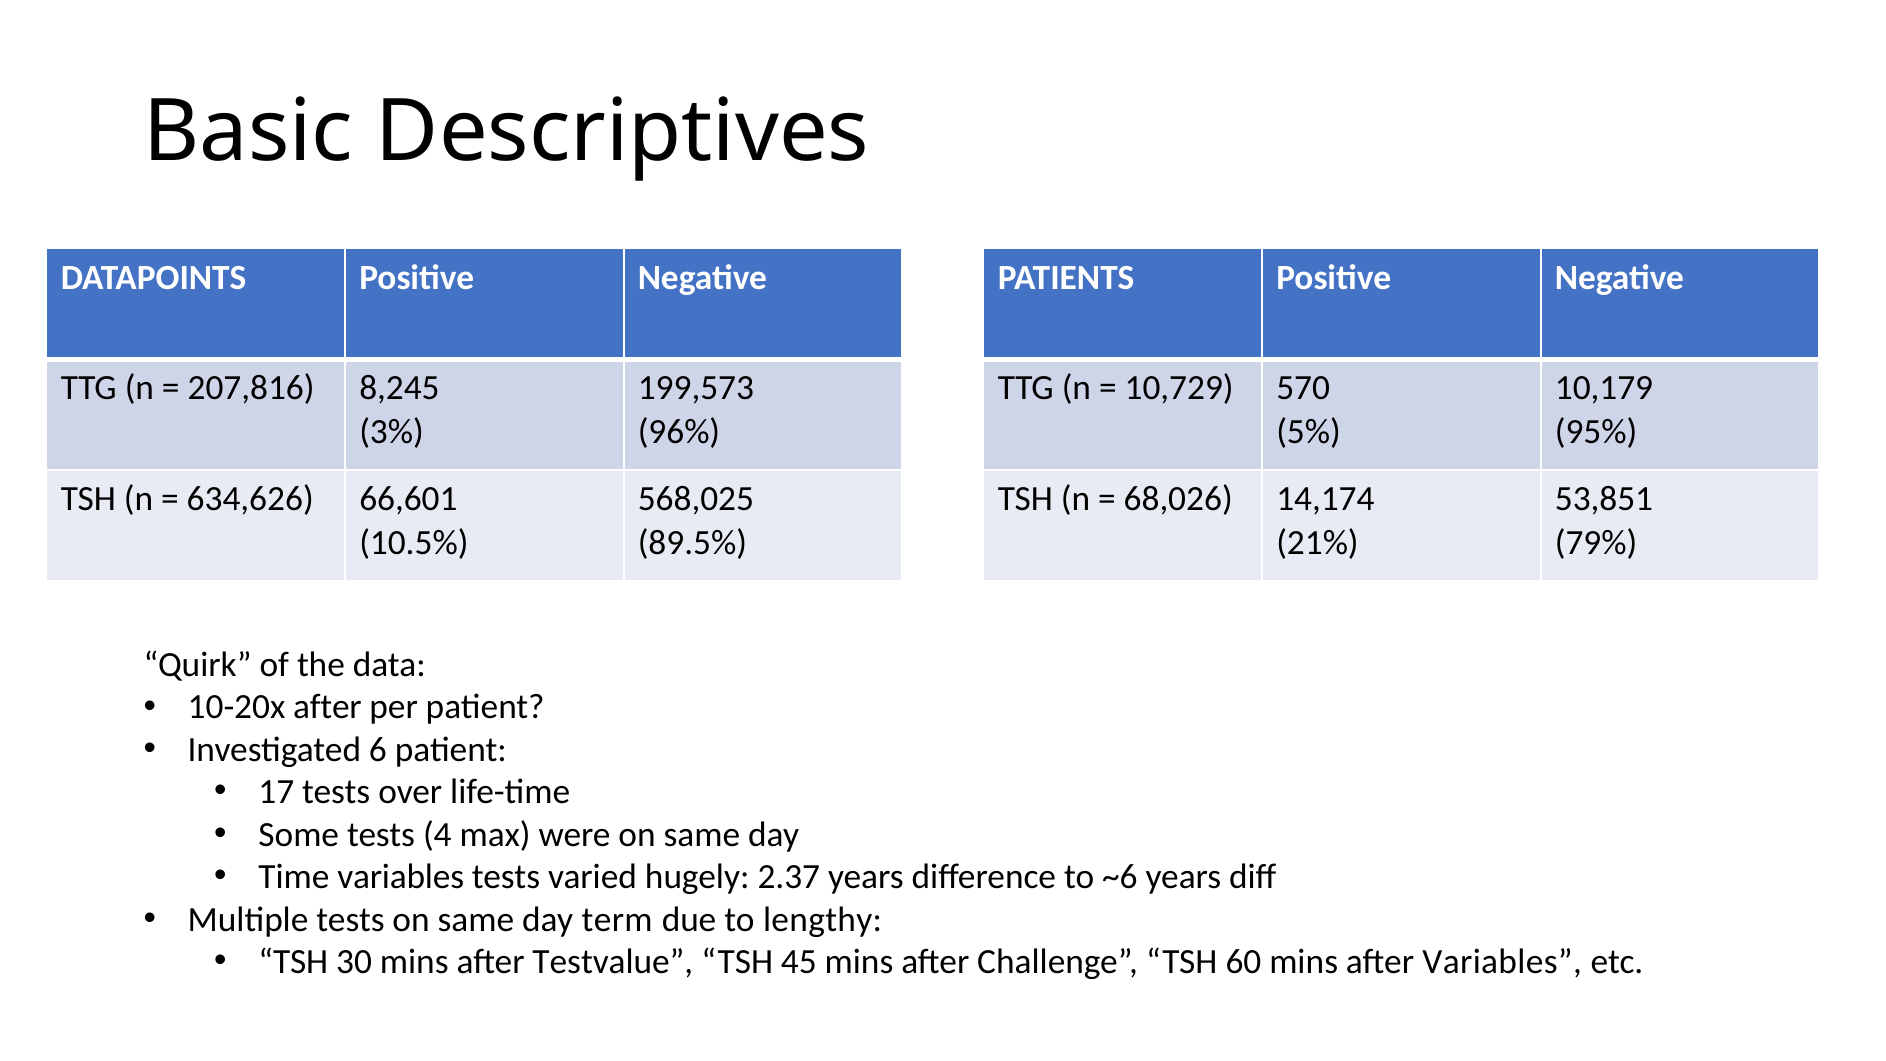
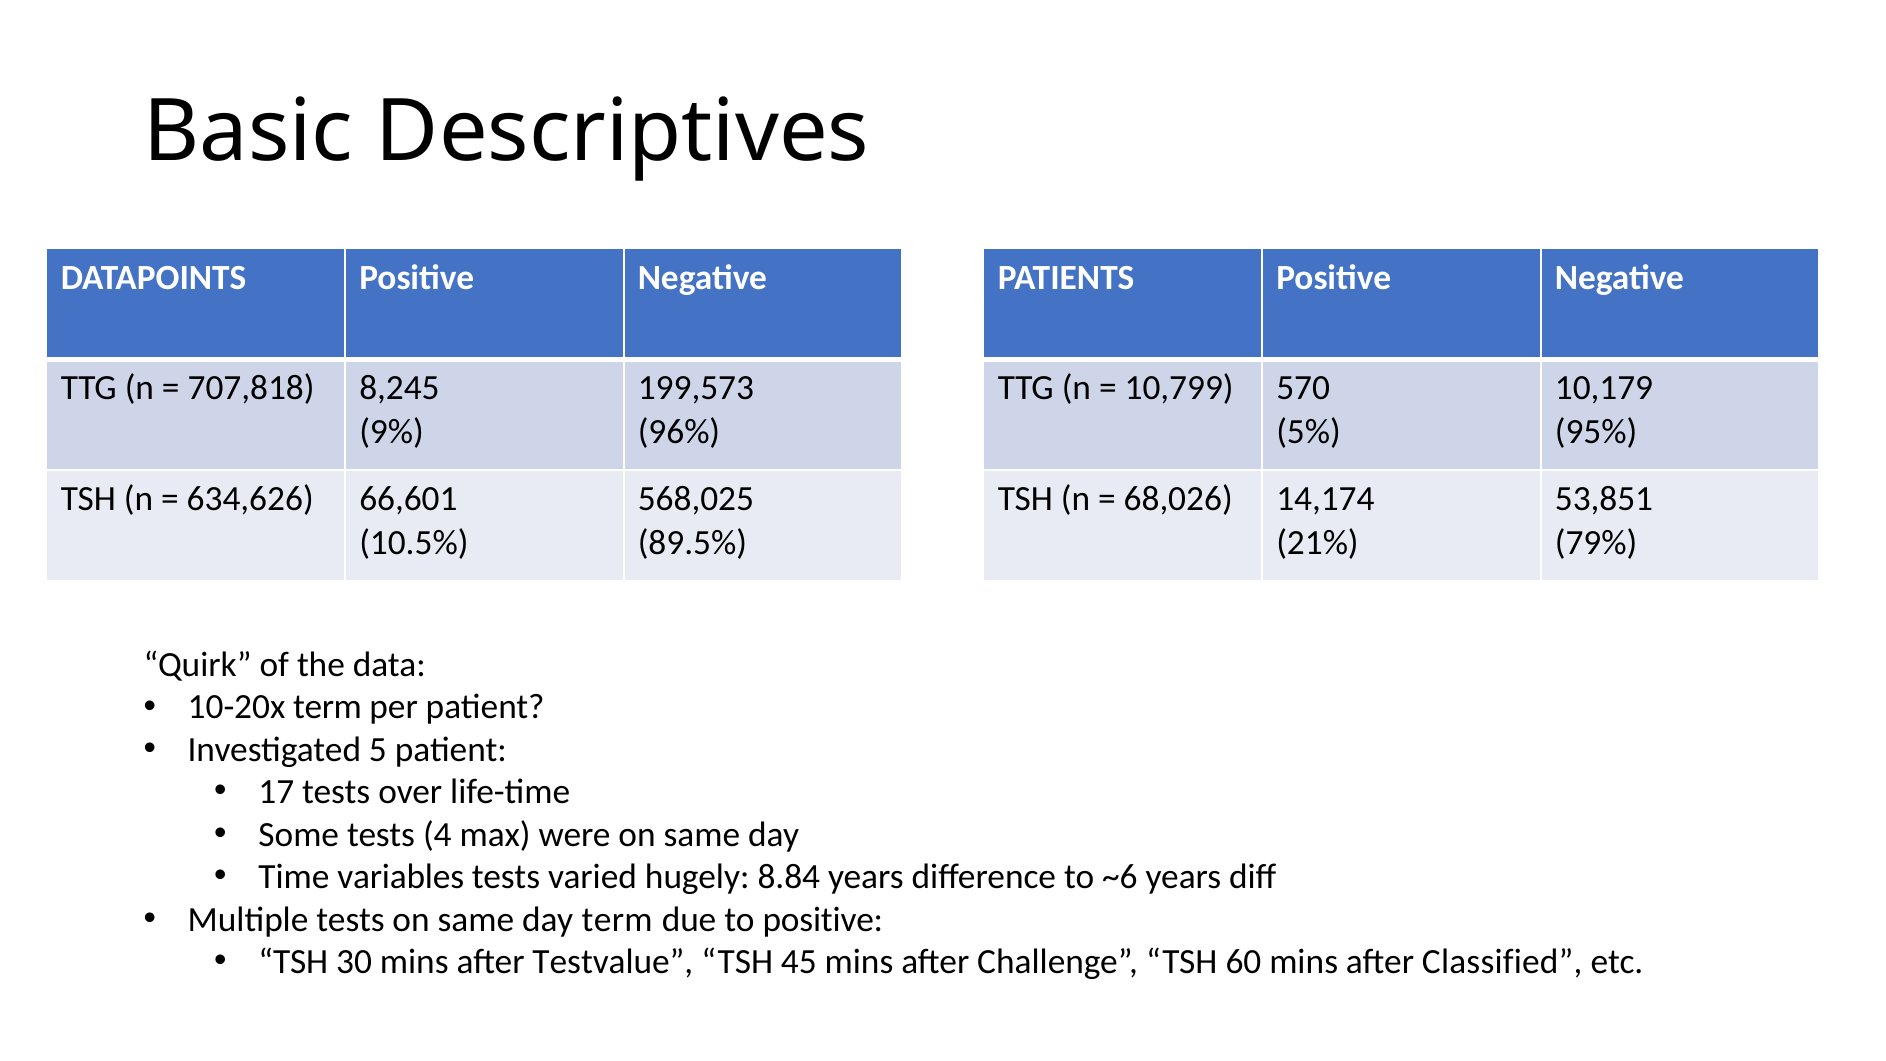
207,816: 207,816 -> 707,818
10,729: 10,729 -> 10,799
3%: 3% -> 9%
10-20x after: after -> term
6: 6 -> 5
2.37: 2.37 -> 8.84
to lengthy: lengthy -> positive
after Variables: Variables -> Classified
